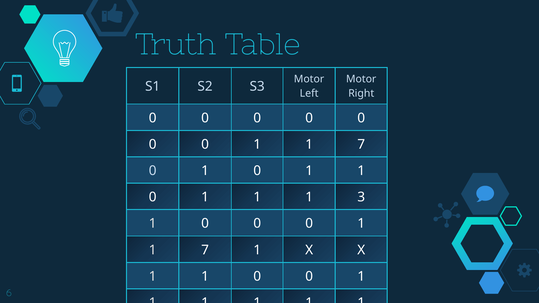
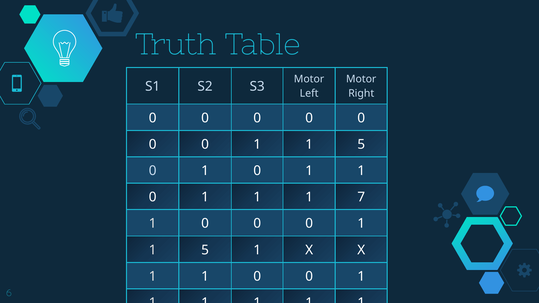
7 at (361, 144): 7 -> 5
3: 3 -> 7
7 at (205, 250): 7 -> 5
